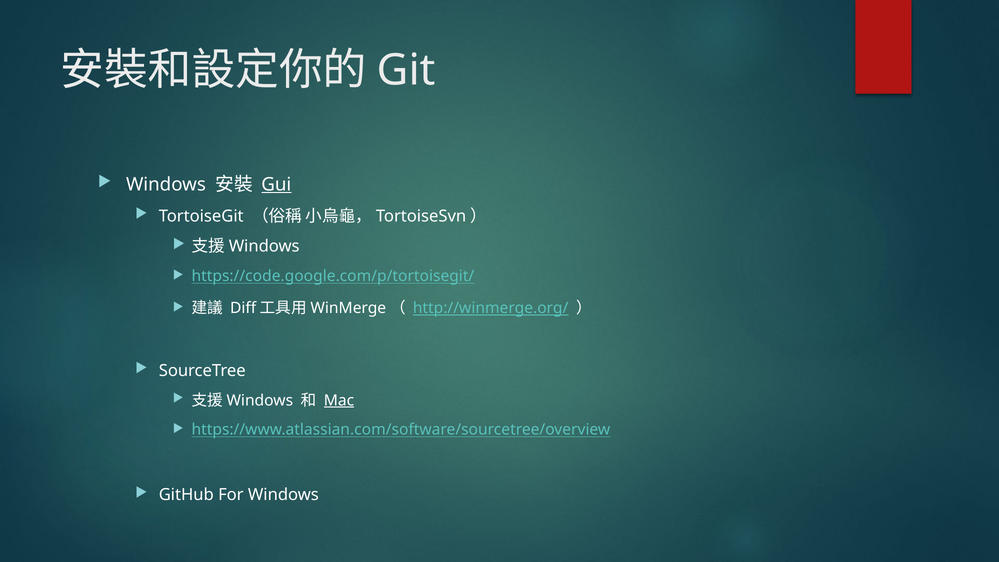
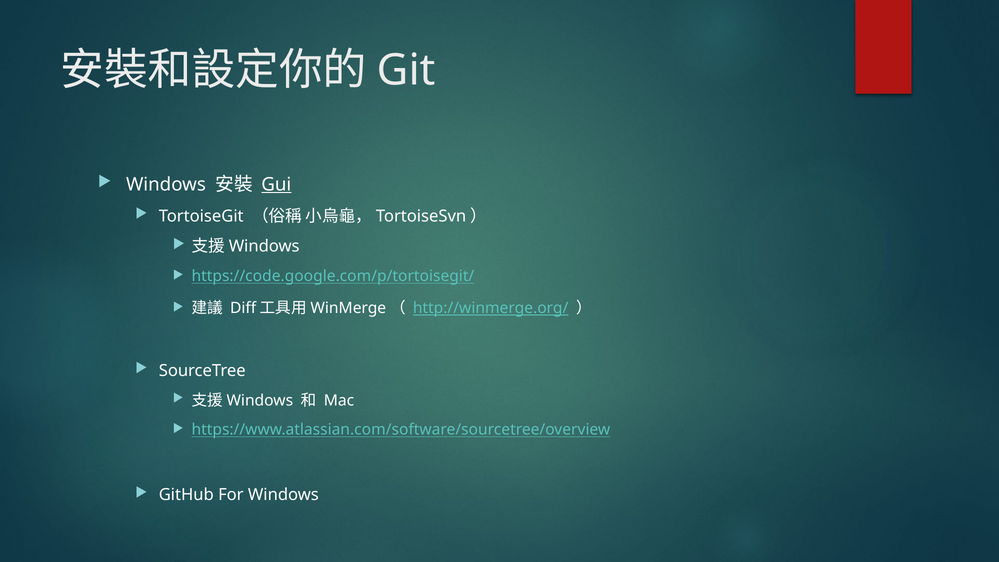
Mac underline: present -> none
